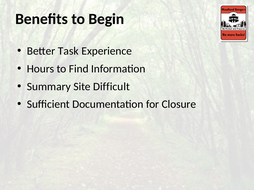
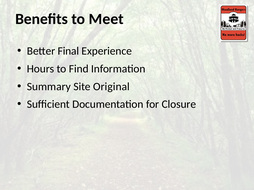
Begin: Begin -> Meet
Task: Task -> Final
Difficult: Difficult -> Original
